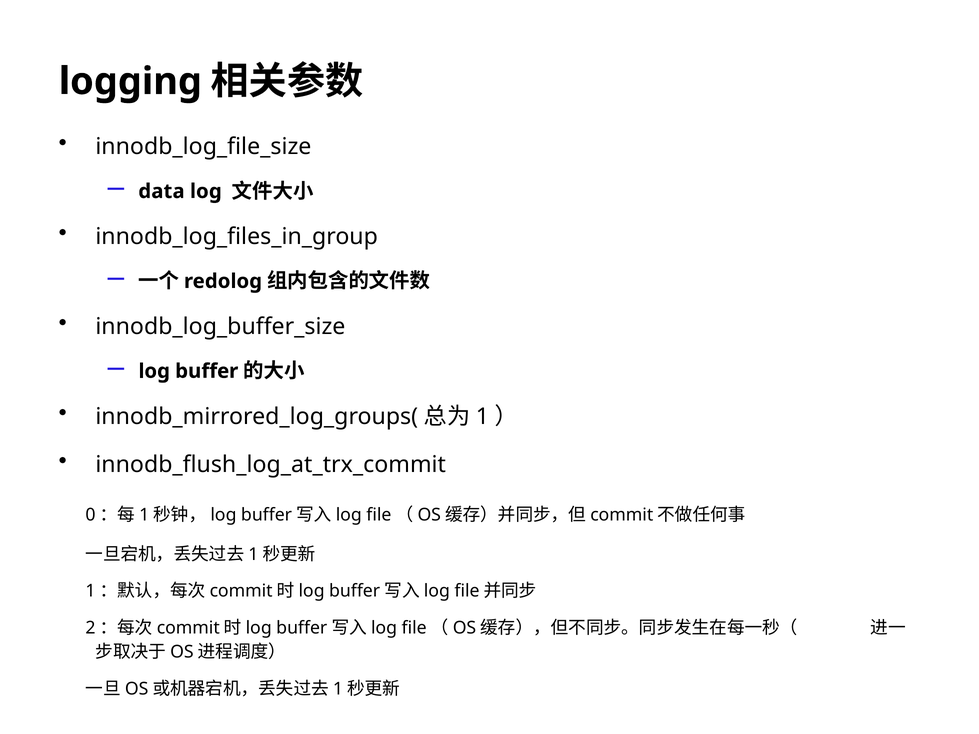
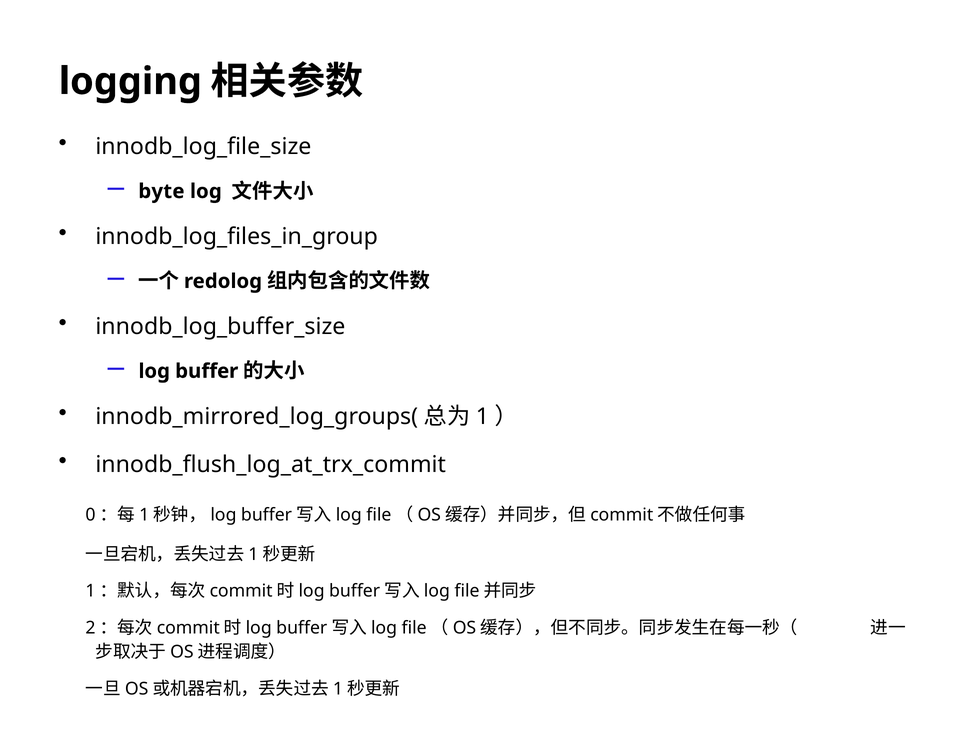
data: data -> byte
